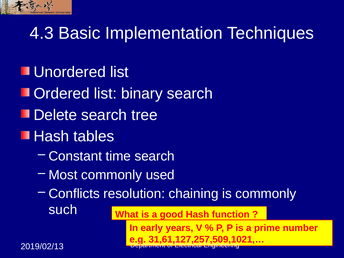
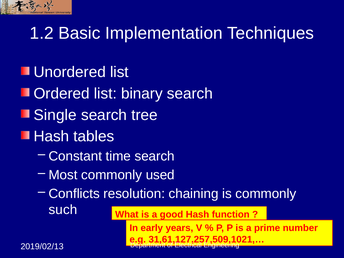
4.3: 4.3 -> 1.2
Delete: Delete -> Single
